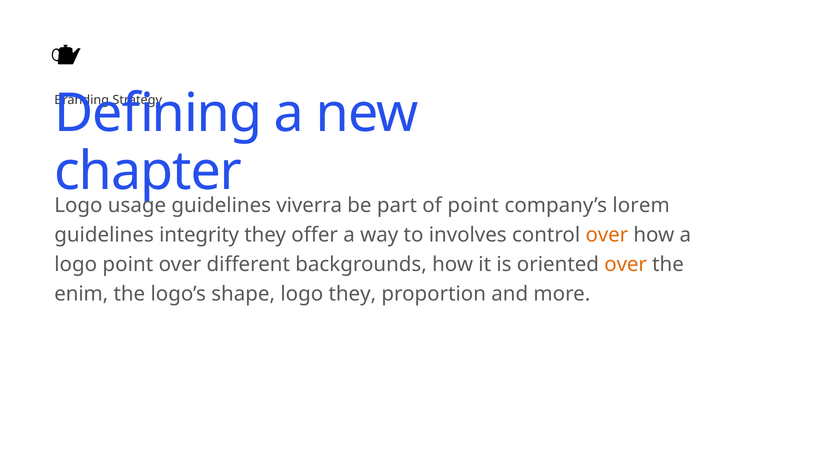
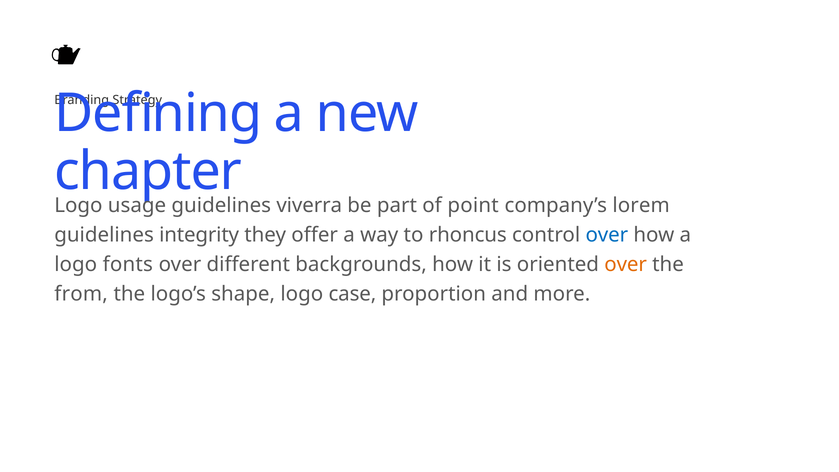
involves: involves -> rhoncus
over at (607, 235) colour: orange -> blue
logo point: point -> fonts
enim: enim -> from
logo they: they -> case
